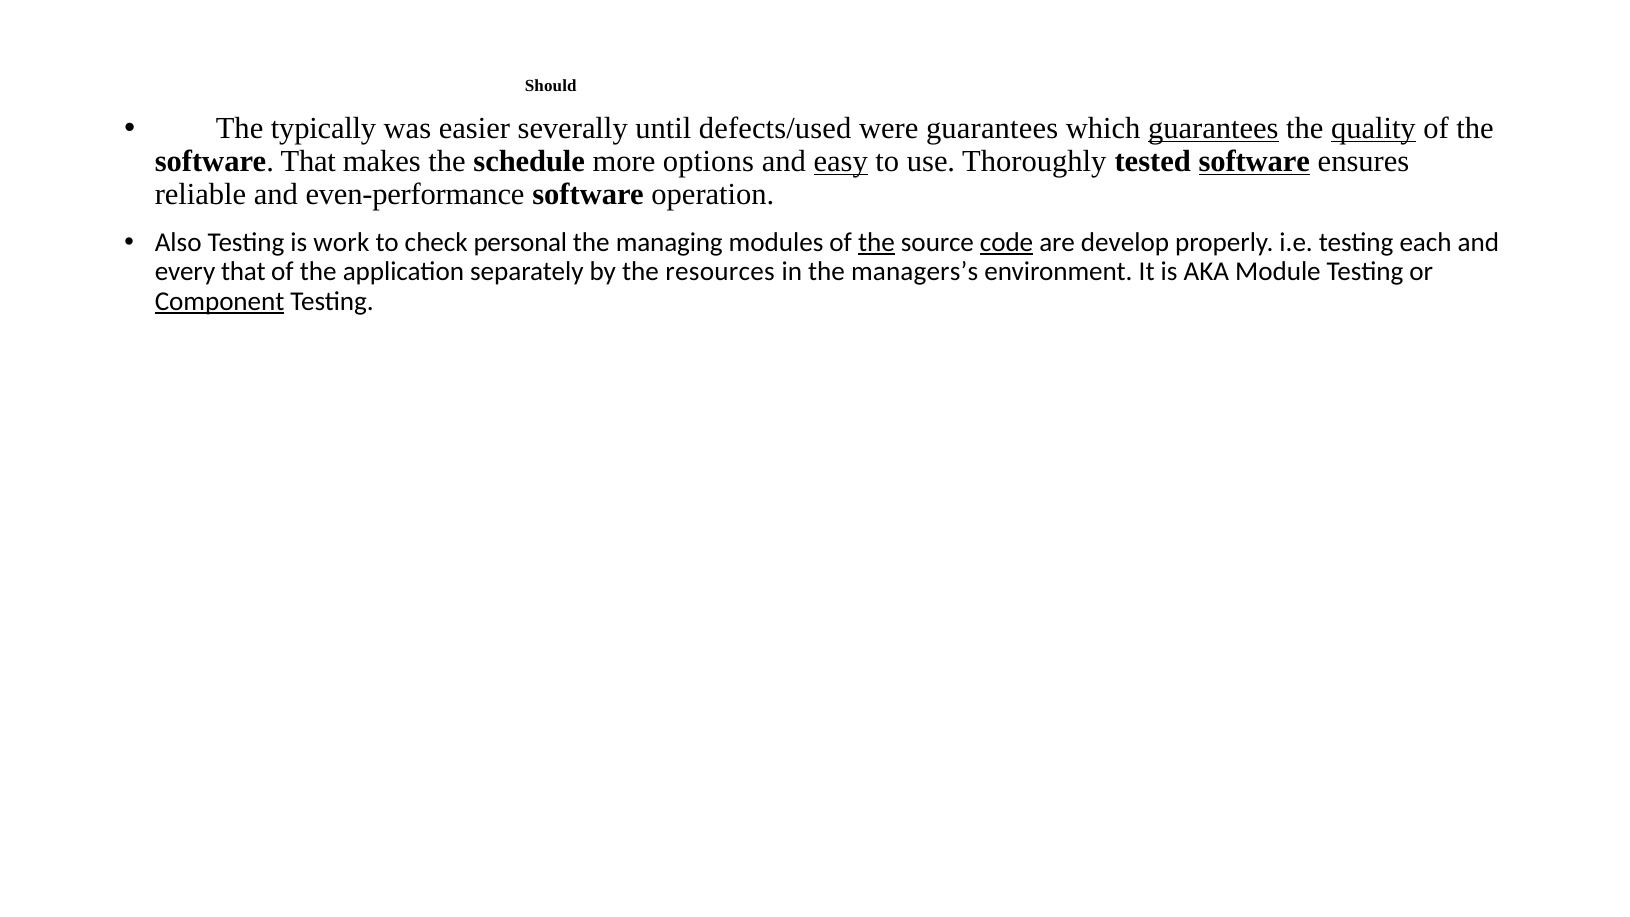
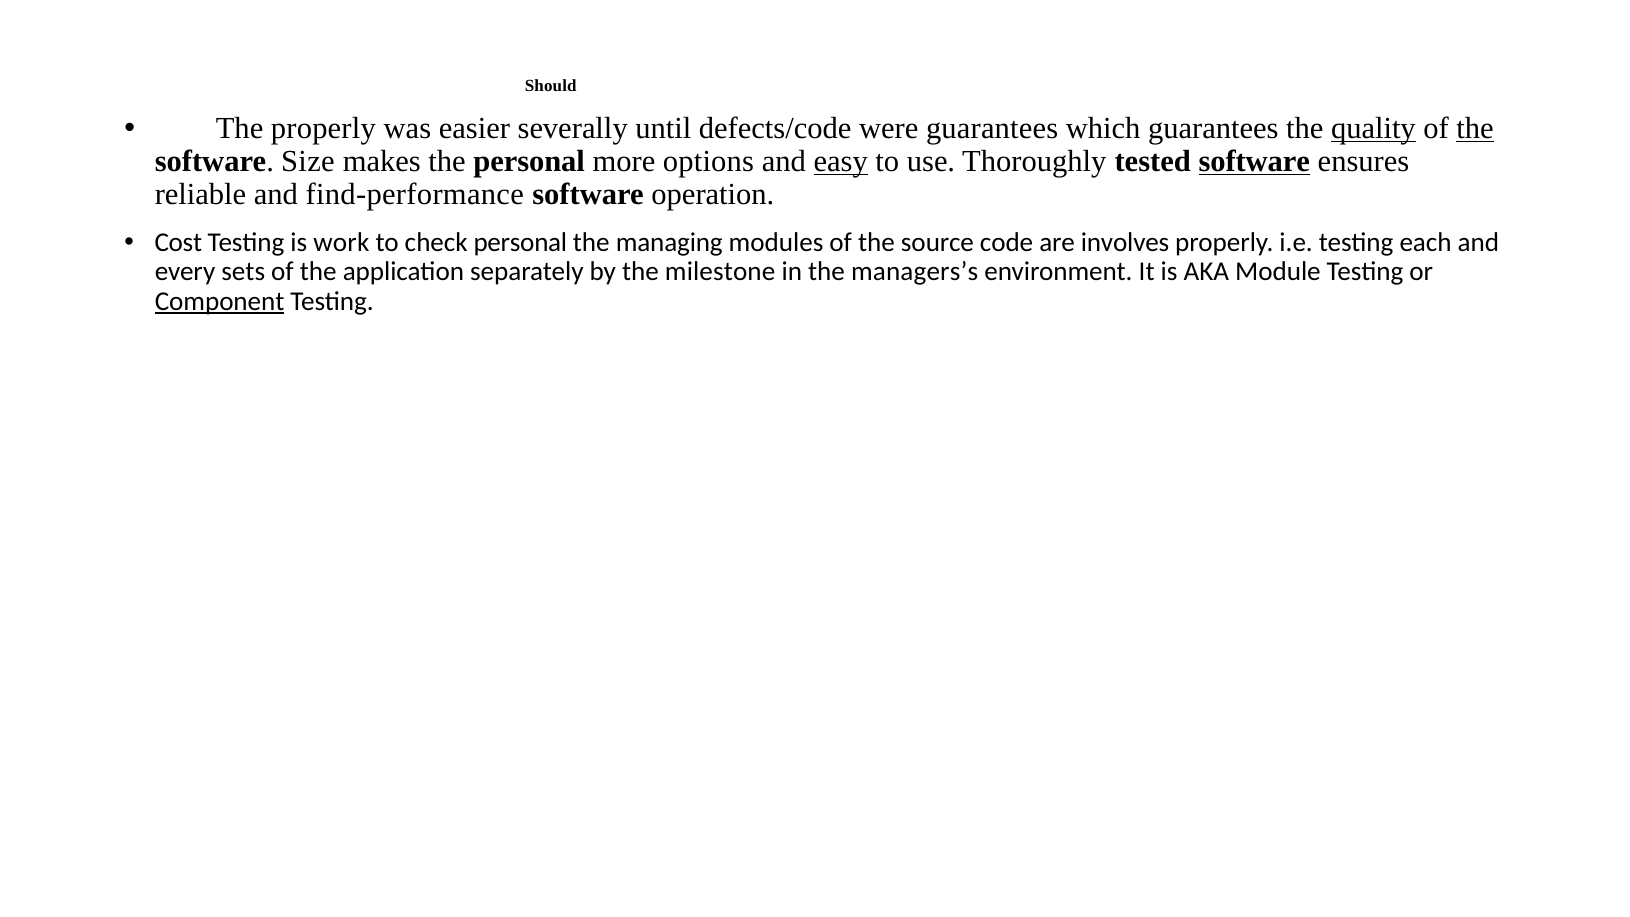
The typically: typically -> properly
defects/used: defects/used -> defects/code
guarantees at (1213, 128) underline: present -> none
the at (1475, 128) underline: none -> present
software That: That -> Size
the schedule: schedule -> personal
even-performance: even-performance -> find-performance
Also: Also -> Cost
the at (876, 242) underline: present -> none
code underline: present -> none
develop: develop -> involves
every that: that -> sets
resources: resources -> milestone
